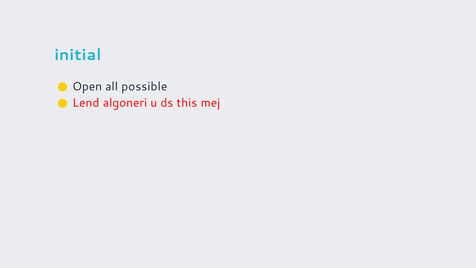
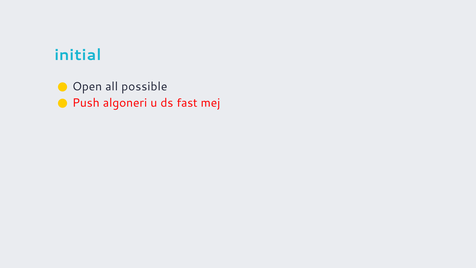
Lend: Lend -> Push
this: this -> fast
